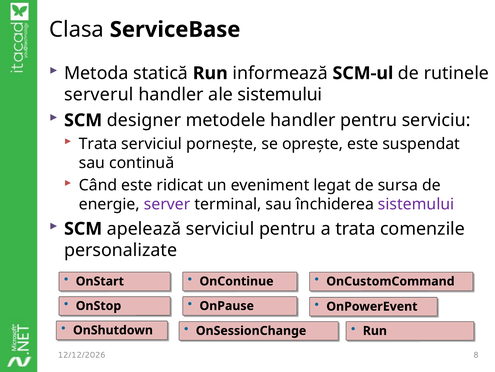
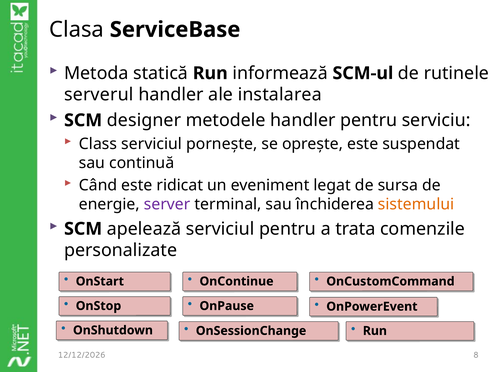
ale sistemului: sistemului -> instalarea
Trata at (98, 144): Trata -> Class
sistemului at (416, 204) colour: purple -> orange
